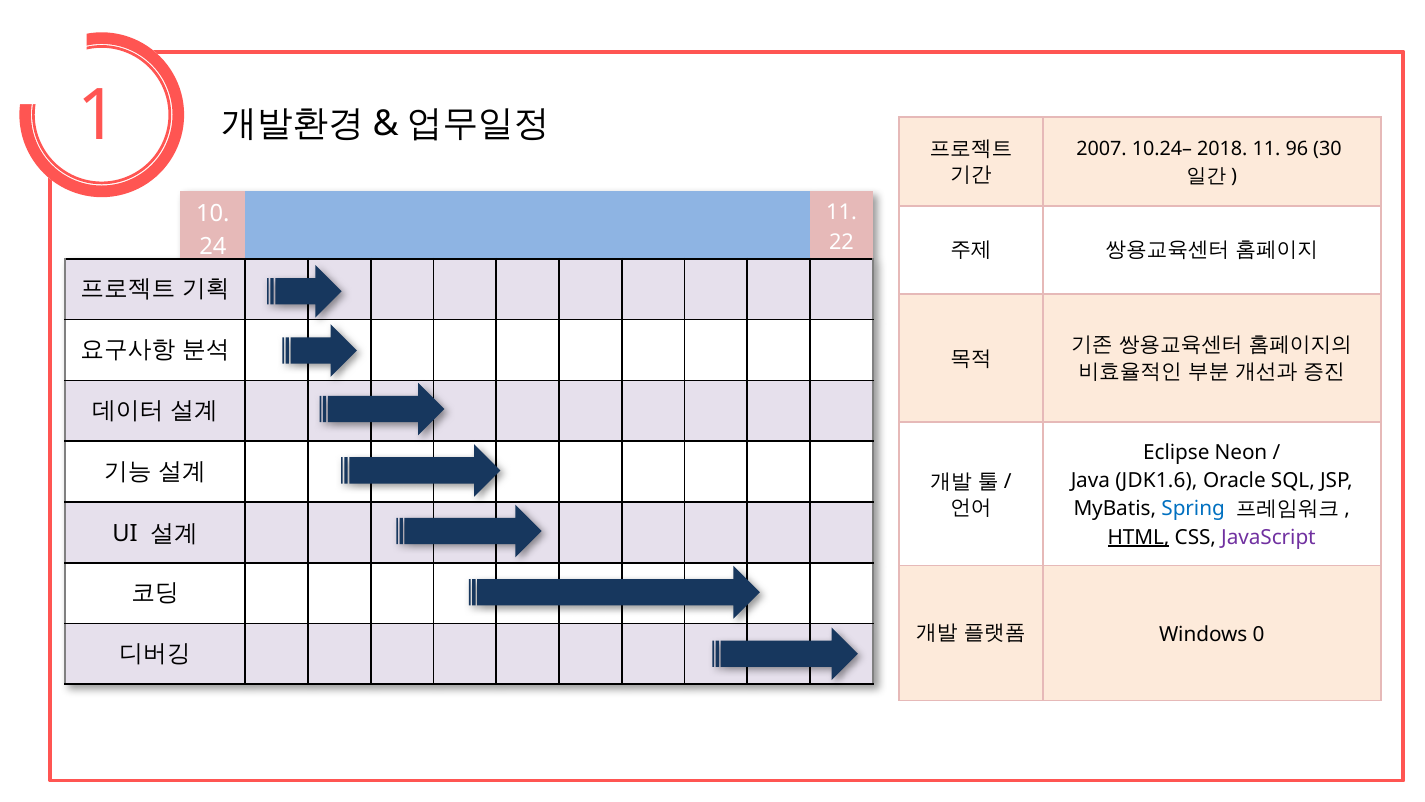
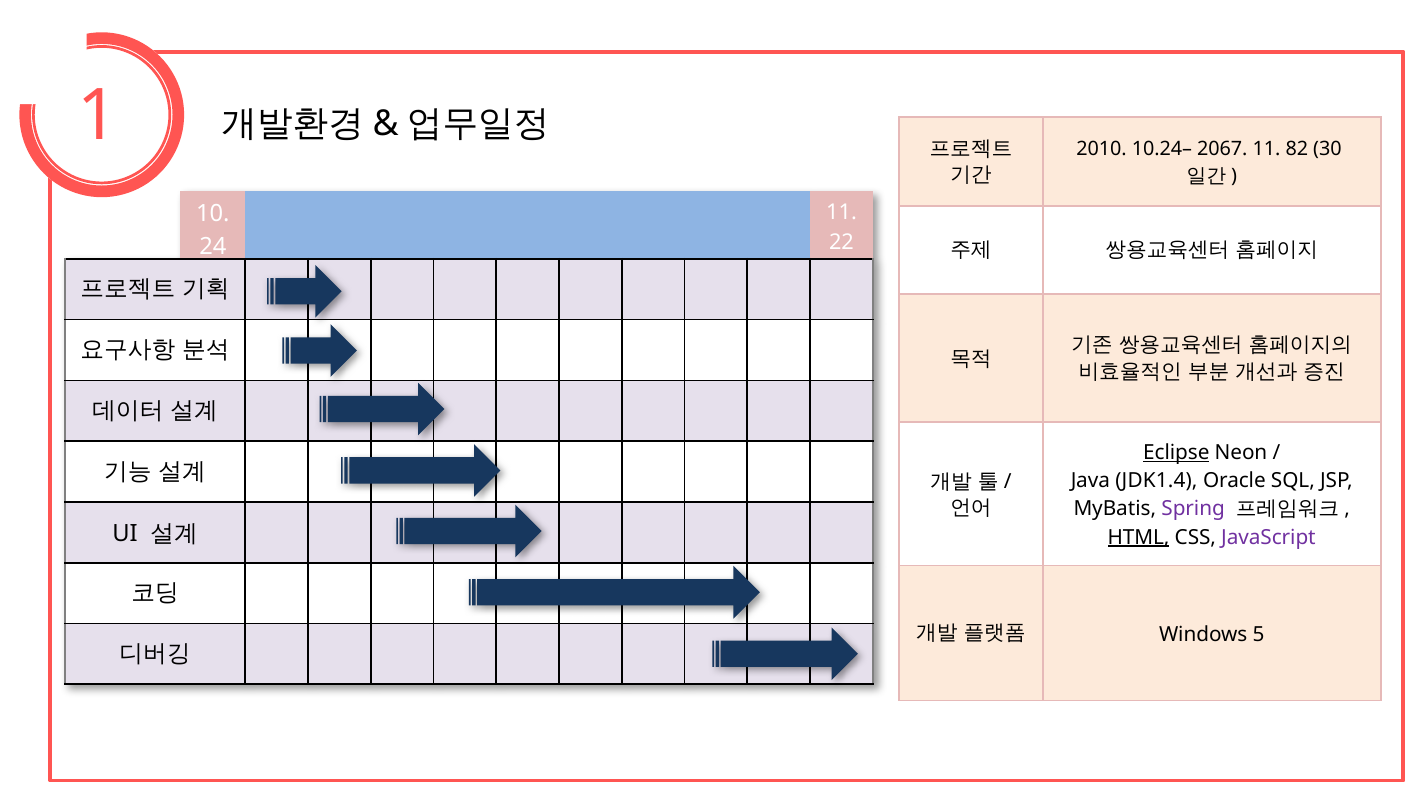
2007: 2007 -> 2010
2018: 2018 -> 2067
96: 96 -> 82
Eclipse underline: none -> present
JDK1.6: JDK1.6 -> JDK1.4
Spring colour: blue -> purple
0: 0 -> 5
